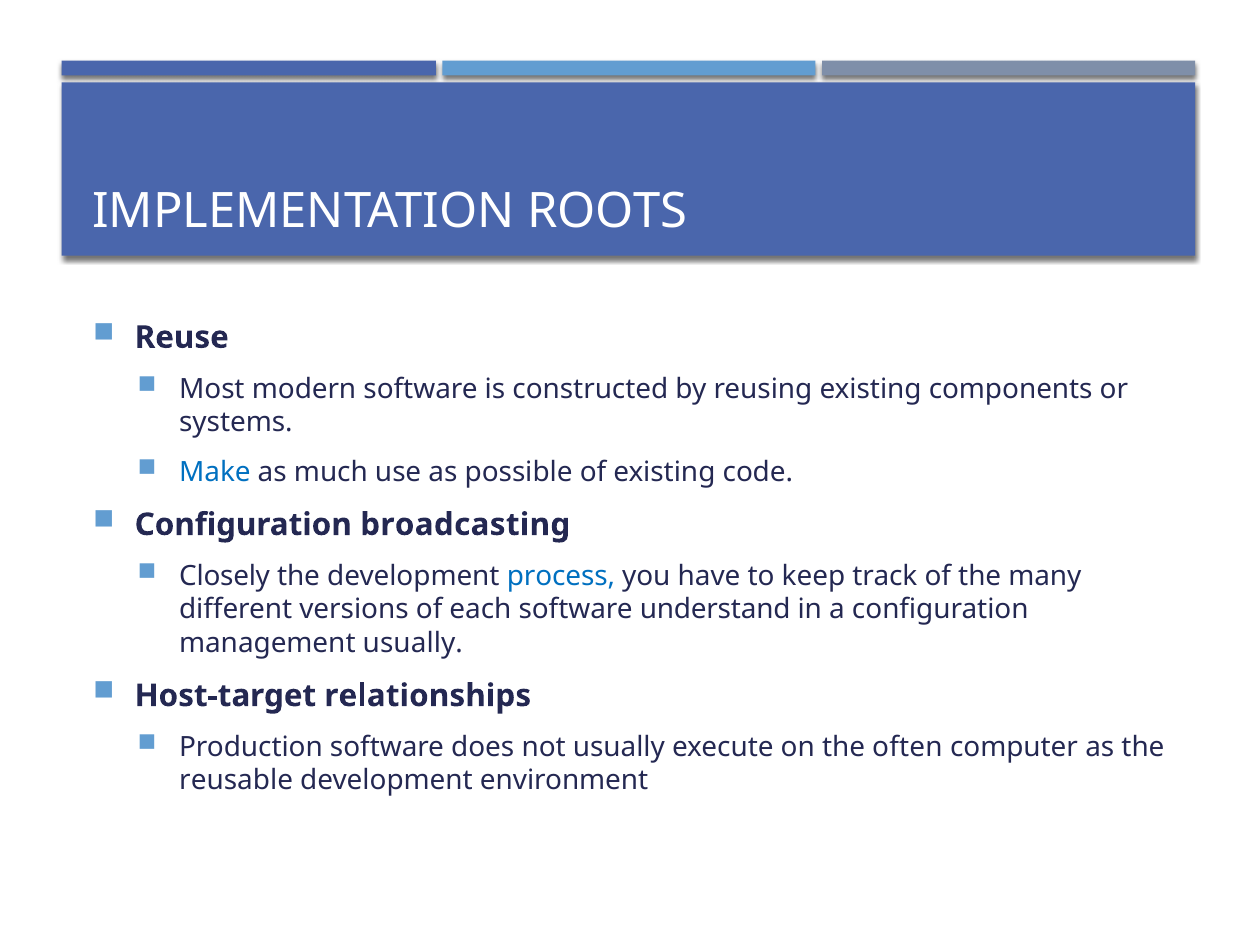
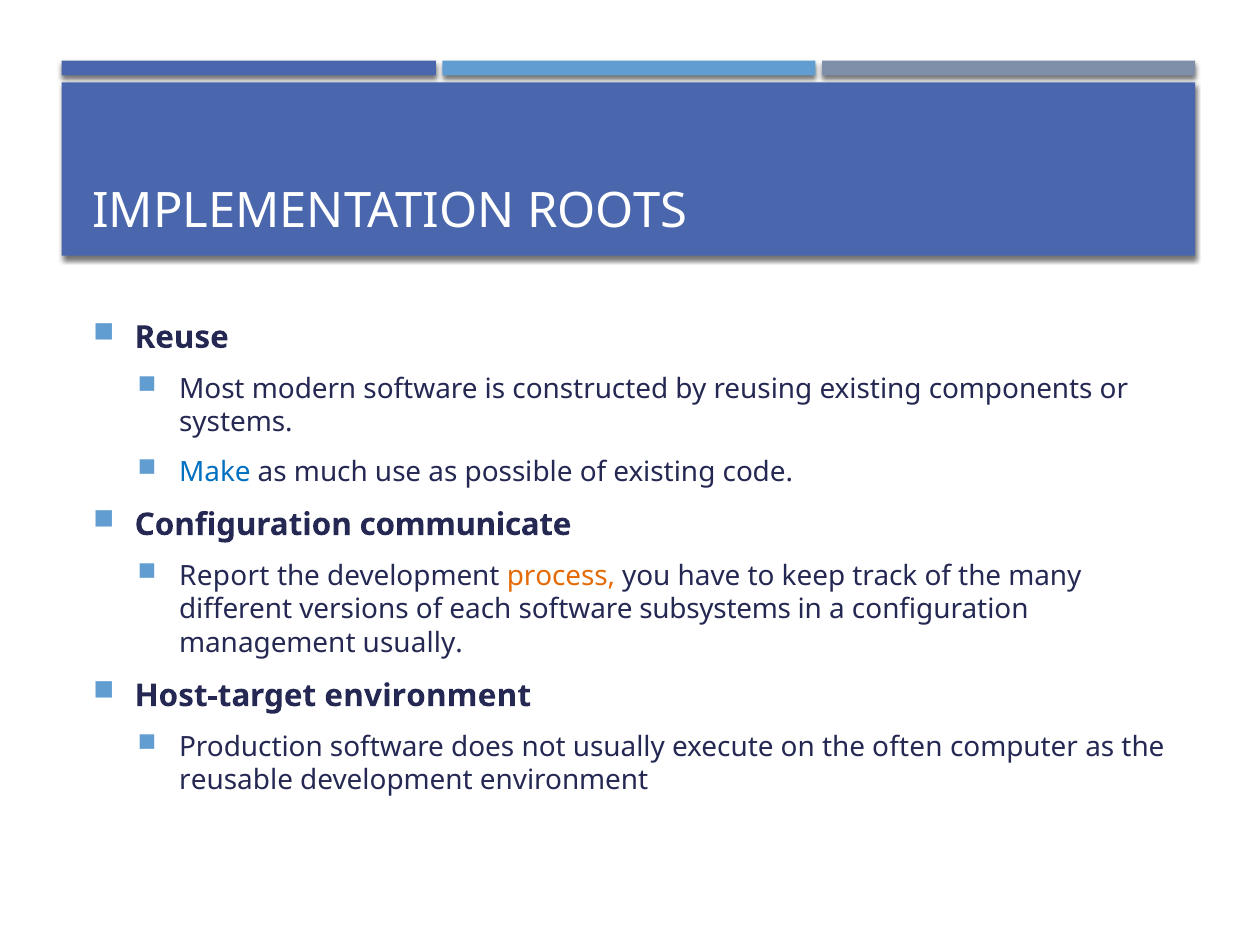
broadcasting: broadcasting -> communicate
Closely: Closely -> Report
process colour: blue -> orange
understand: understand -> subsystems
Host-target relationships: relationships -> environment
